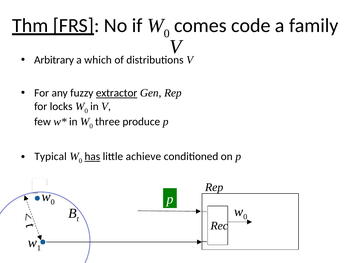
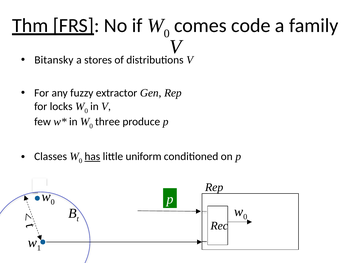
Arbitrary: Arbitrary -> Bitansky
which: which -> stores
extractor underline: present -> none
Typical: Typical -> Classes
achieve: achieve -> uniform
